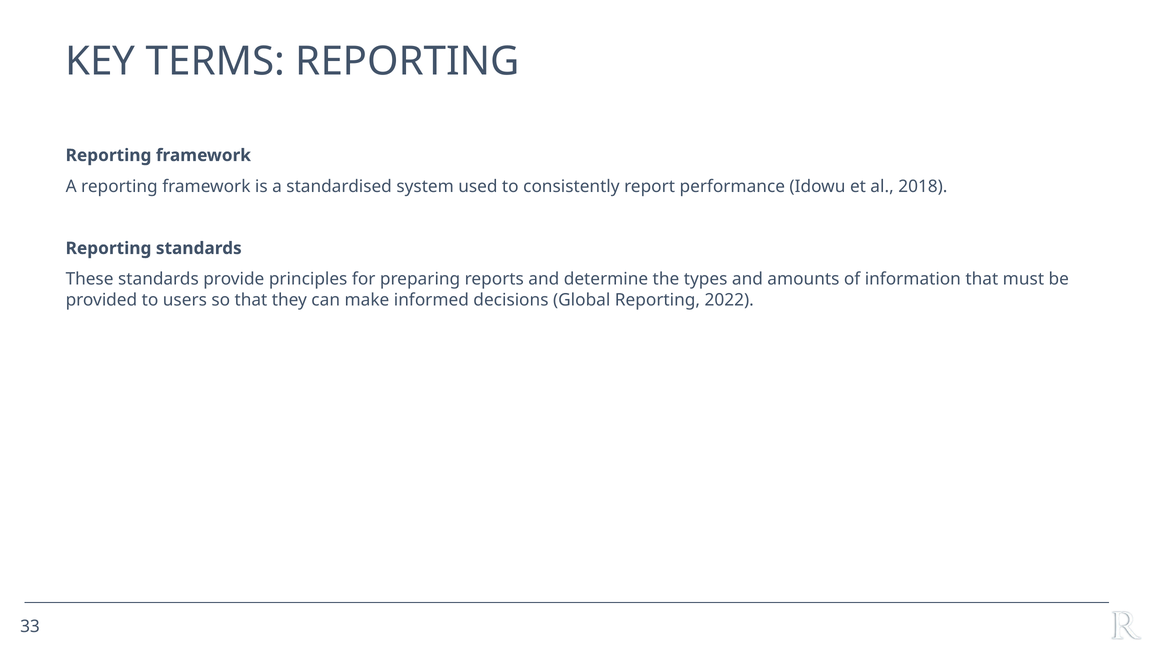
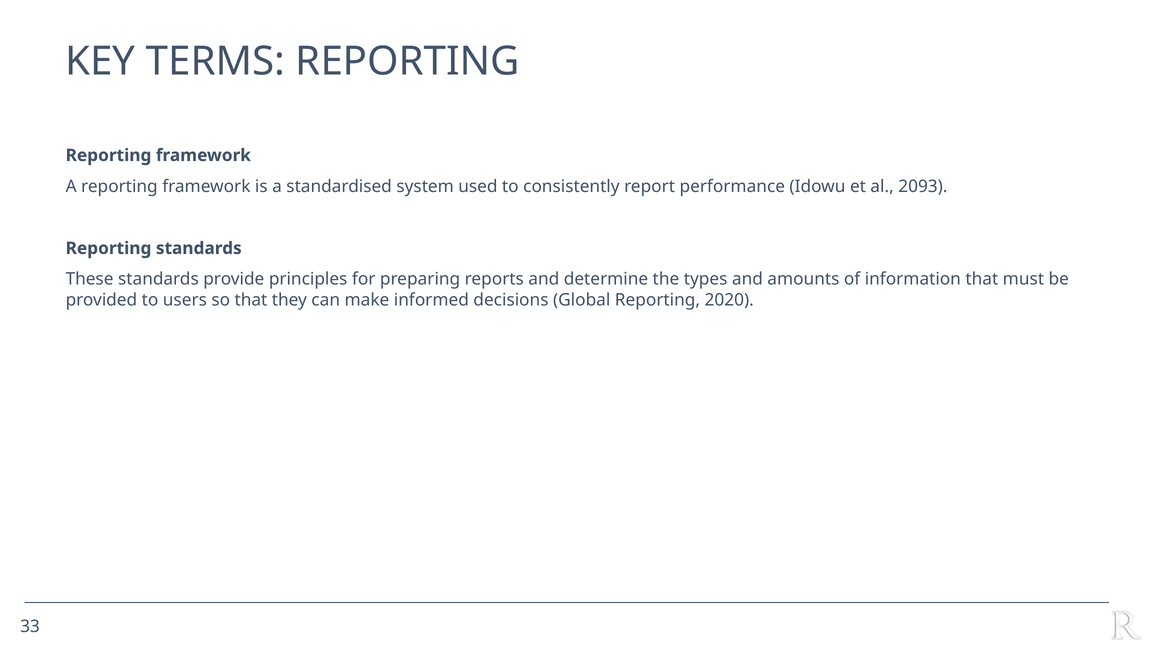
2018: 2018 -> 2093
2022: 2022 -> 2020
